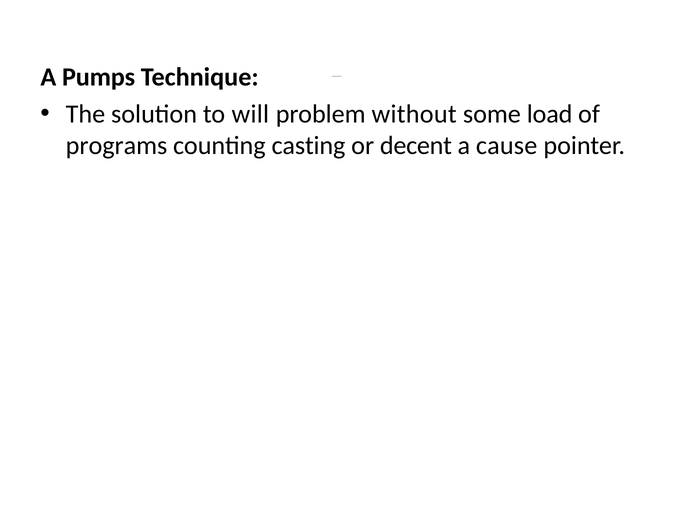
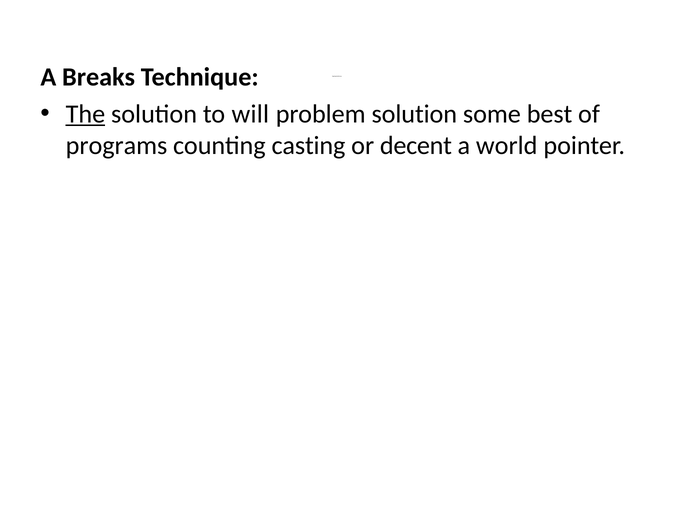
Pumps: Pumps -> Breaks
The at (85, 114) underline: none -> present
problem without: without -> solution
load: load -> best
cause: cause -> world
